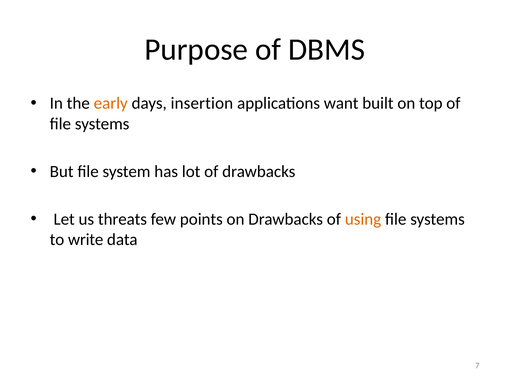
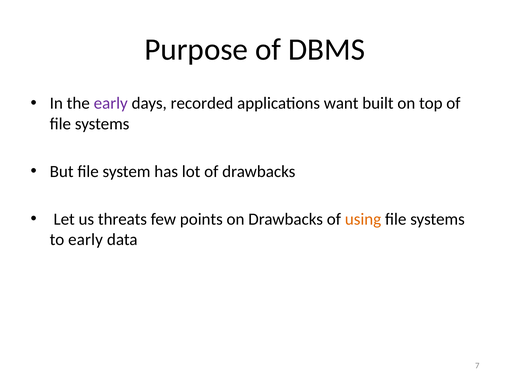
early at (111, 103) colour: orange -> purple
insertion: insertion -> recorded
to write: write -> early
